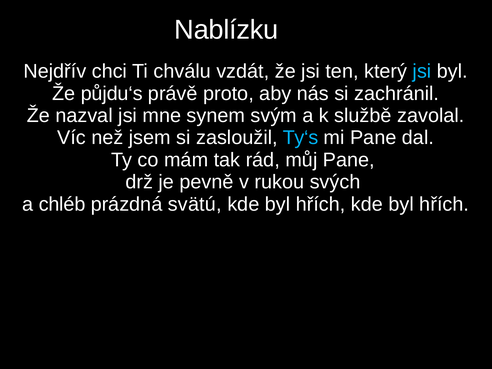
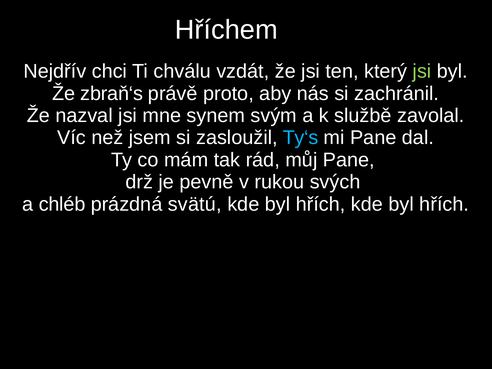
Nablízku: Nablízku -> Hříchem
jsi at (422, 71) colour: light blue -> light green
půjdu‘s: půjdu‘s -> zbraň‘s
